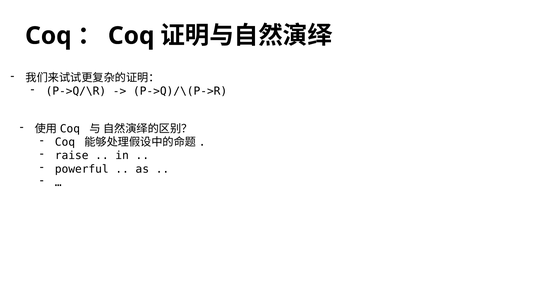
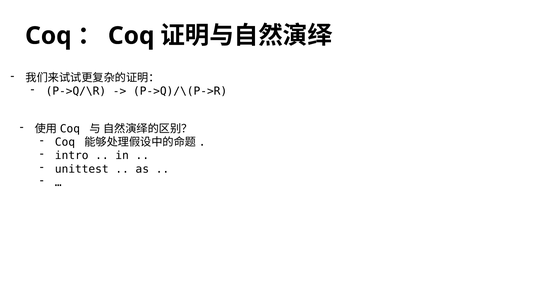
raise: raise -> intro
powerful: powerful -> unittest
